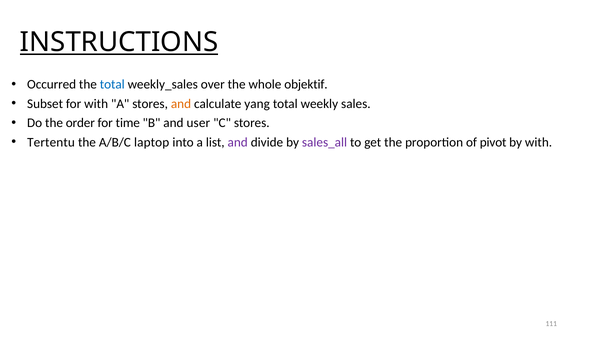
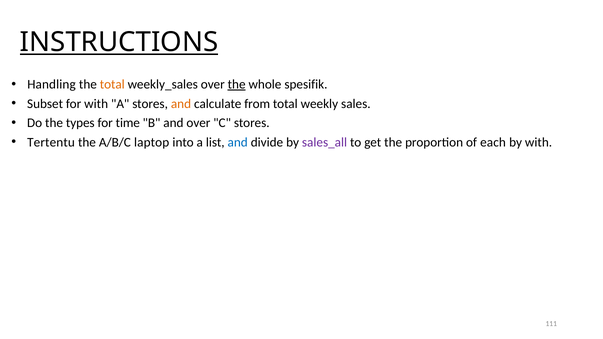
Occurred: Occurred -> Handling
total at (112, 84) colour: blue -> orange
the at (237, 84) underline: none -> present
objektif: objektif -> spesifik
yang: yang -> from
order: order -> types
and user: user -> over
and at (238, 142) colour: purple -> blue
pivot: pivot -> each
